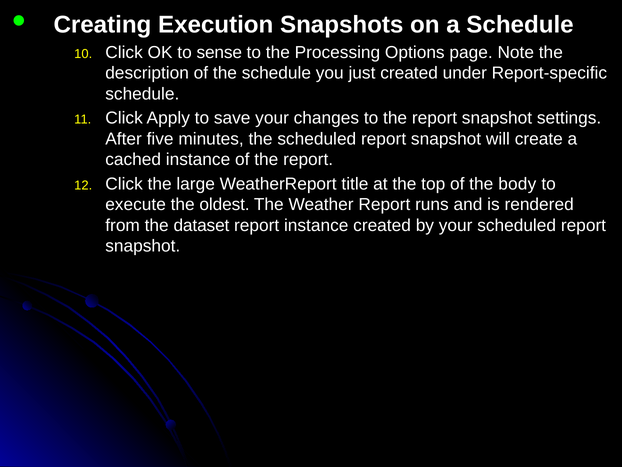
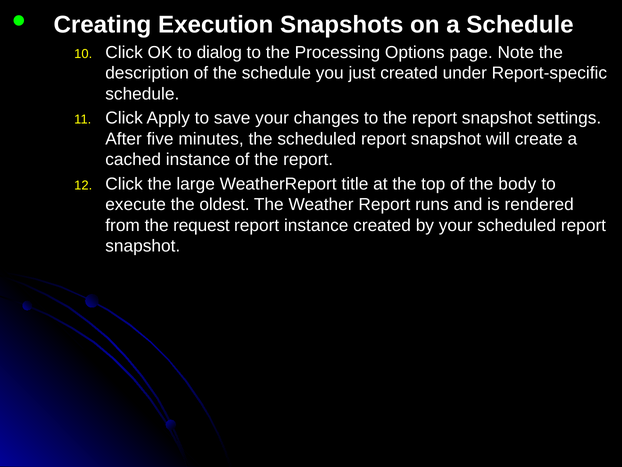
sense: sense -> dialog
dataset: dataset -> request
